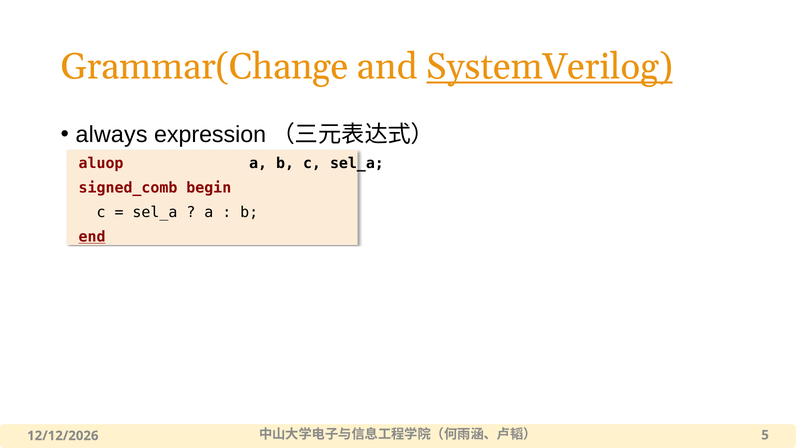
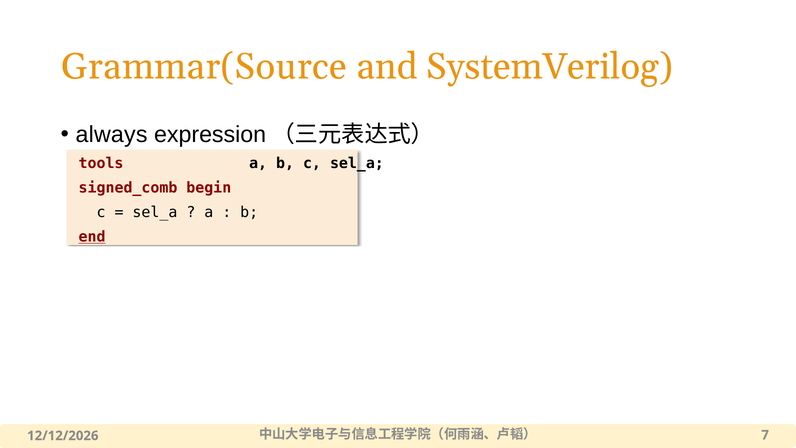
Grammar(Change: Grammar(Change -> Grammar(Source
SystemVerilog underline: present -> none
aluop: aluop -> tools
5: 5 -> 7
